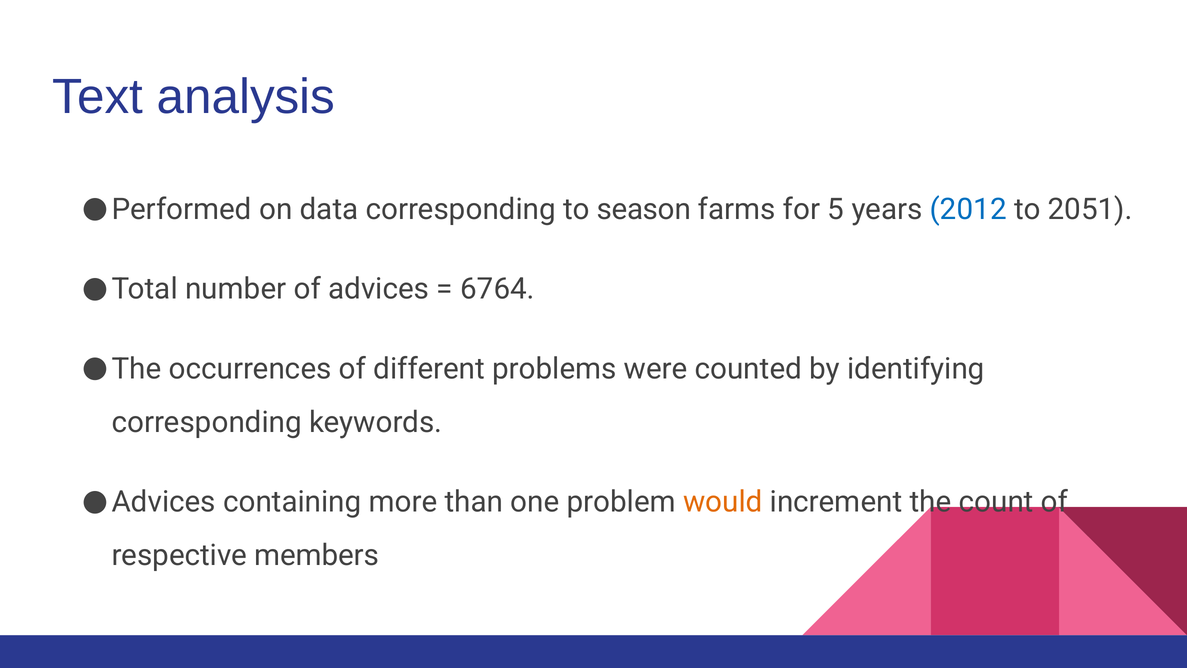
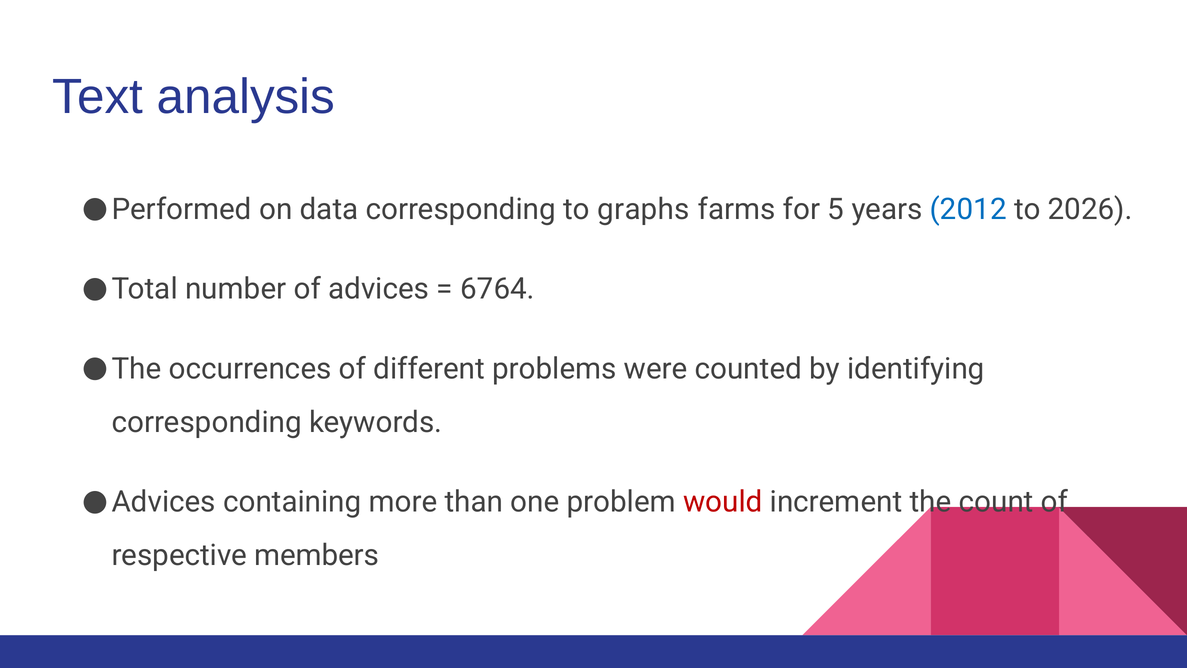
season: season -> graphs
2051: 2051 -> 2026
would colour: orange -> red
